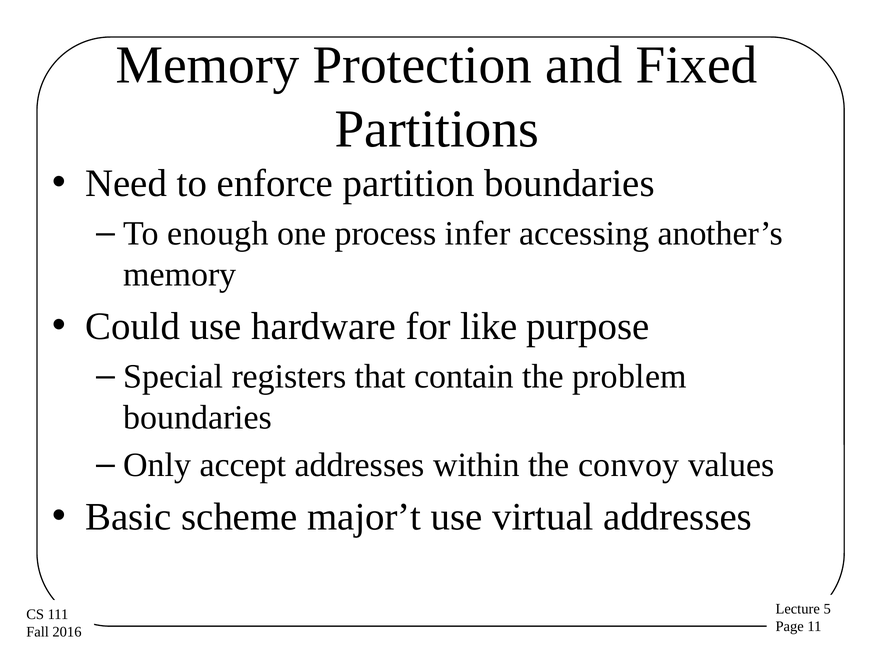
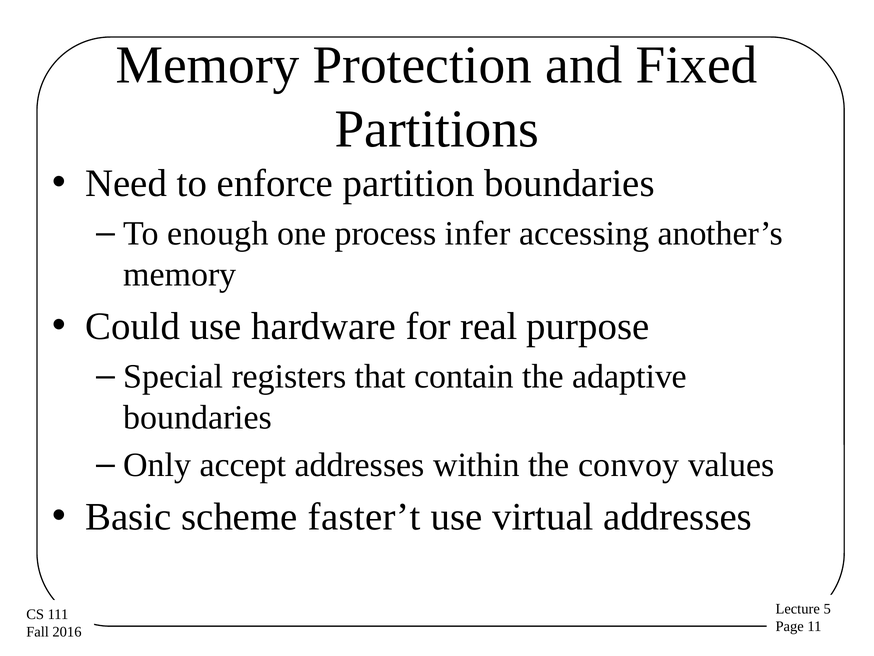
like: like -> real
problem: problem -> adaptive
major’t: major’t -> faster’t
